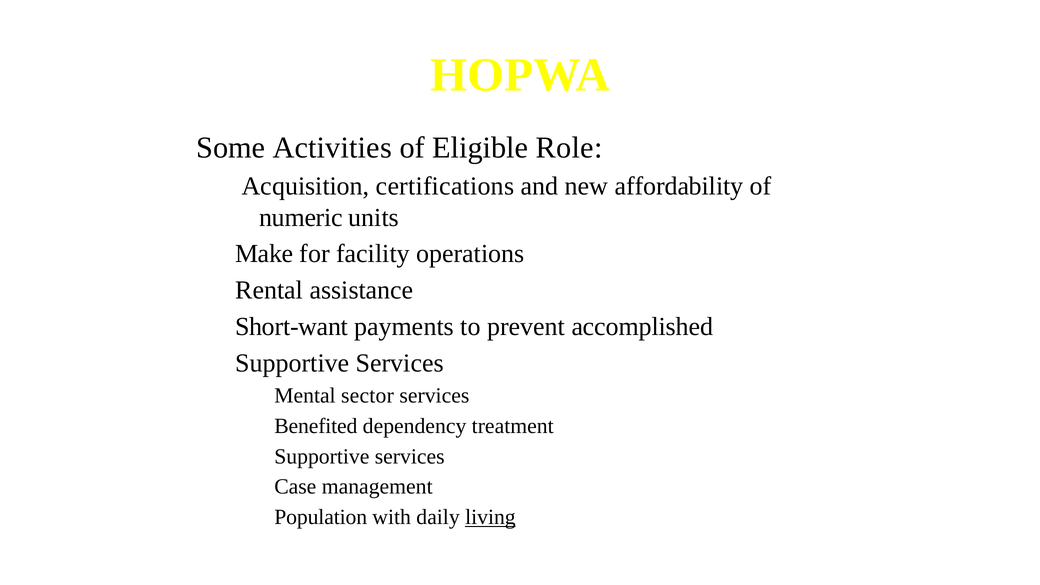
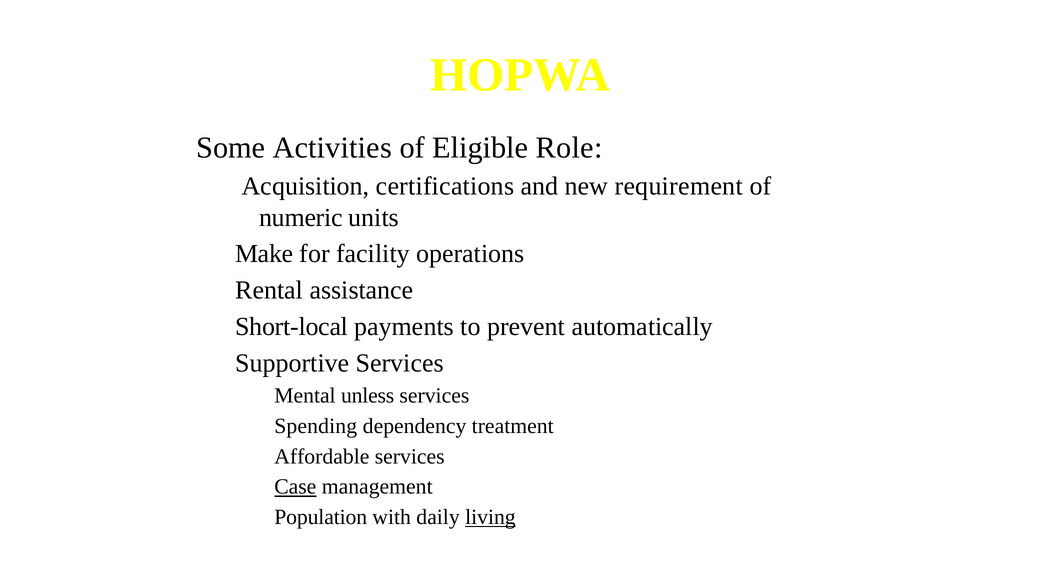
affordability: affordability -> requirement
Short-want: Short-want -> Short-local
accomplished: accomplished -> automatically
sector: sector -> unless
Benefited: Benefited -> Spending
Supportive at (322, 456): Supportive -> Affordable
Case underline: none -> present
